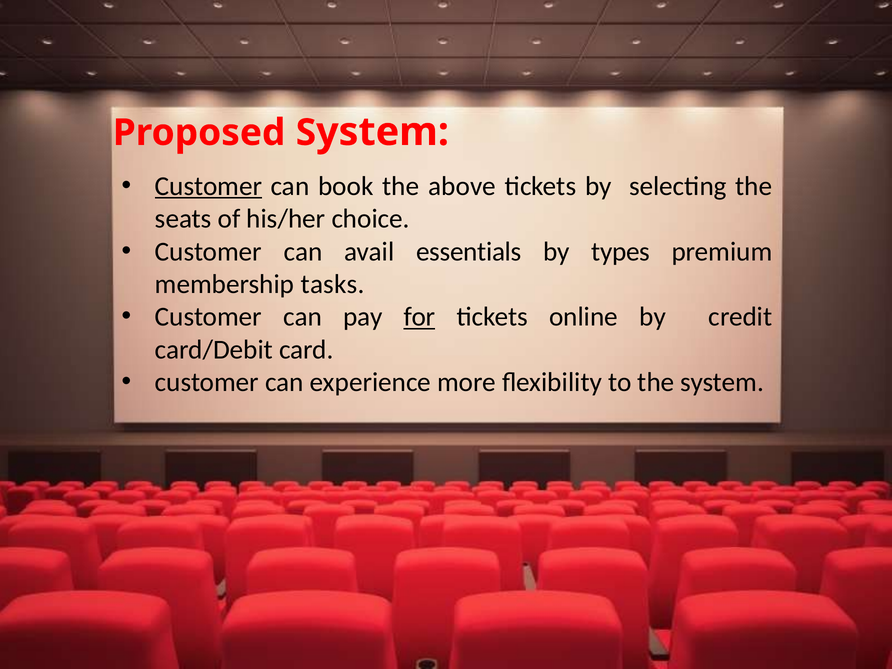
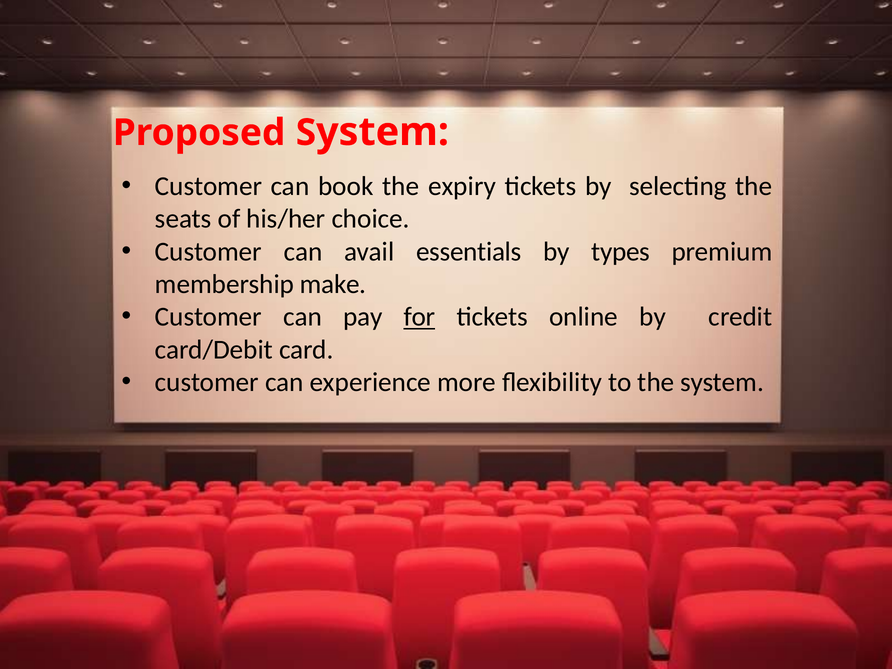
Customer at (209, 186) underline: present -> none
above: above -> expiry
tasks: tasks -> make
